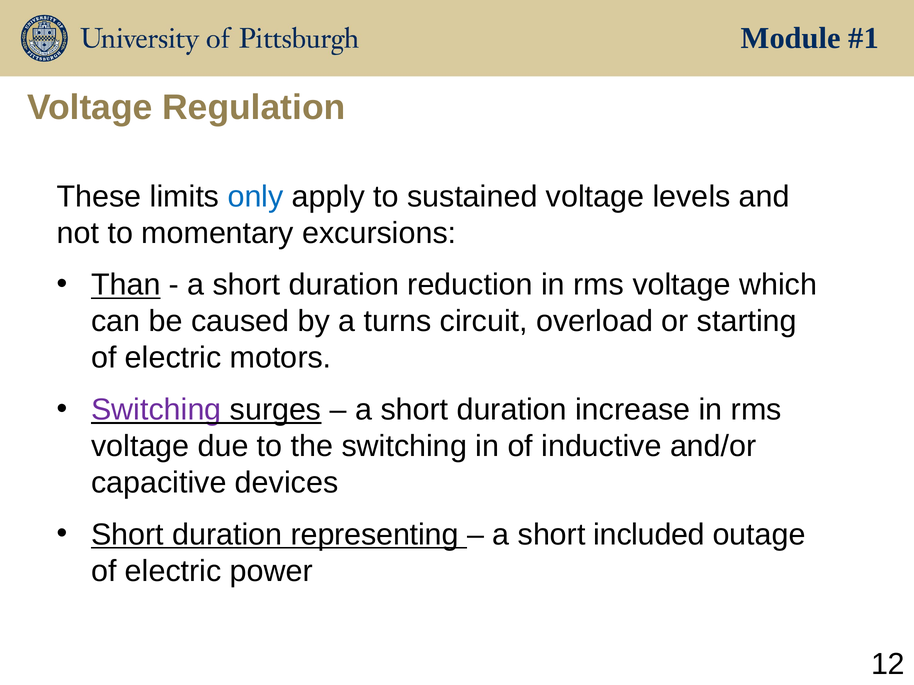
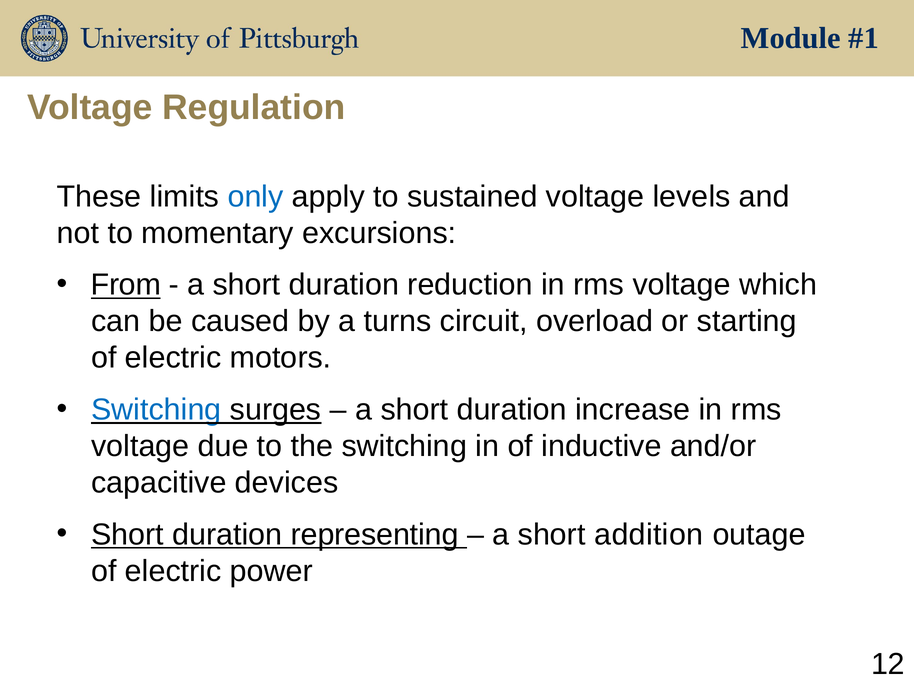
Than: Than -> From
Switching at (156, 410) colour: purple -> blue
included: included -> addition
